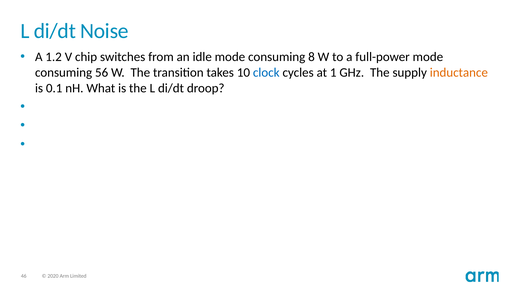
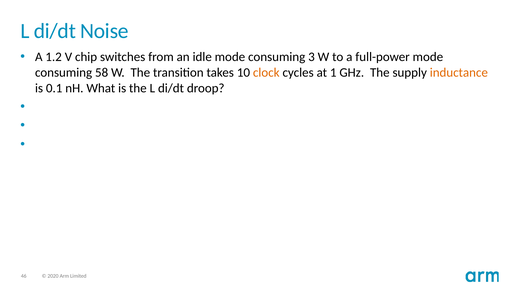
8: 8 -> 3
56: 56 -> 58
clock colour: blue -> orange
